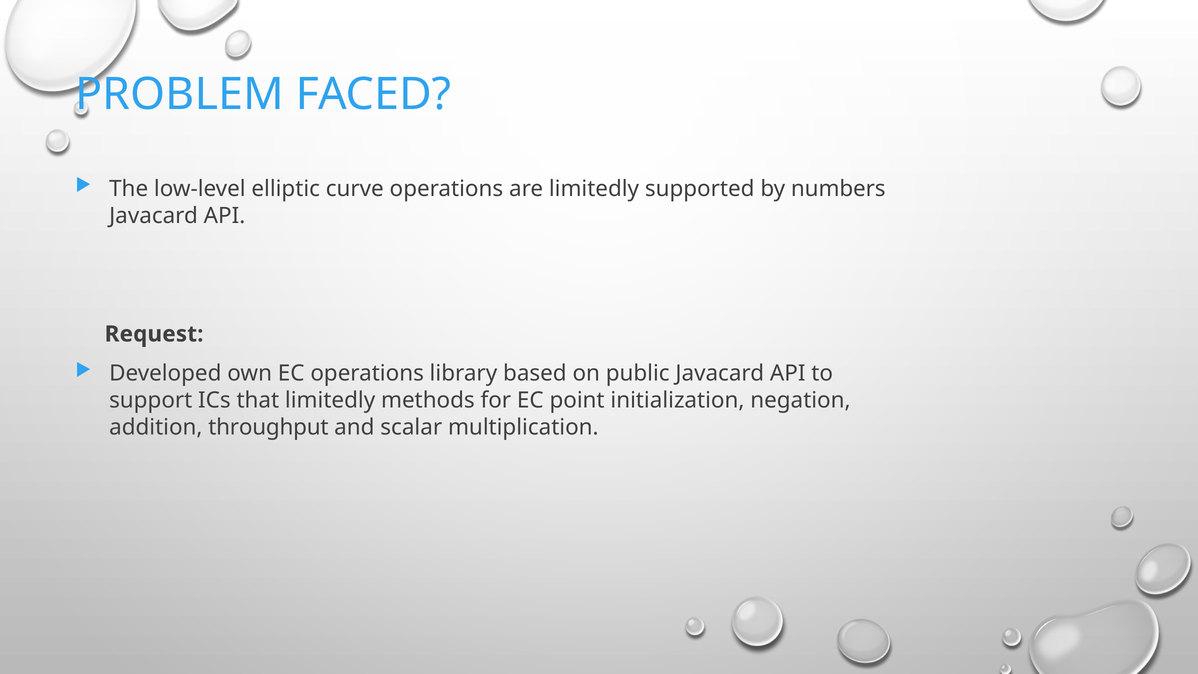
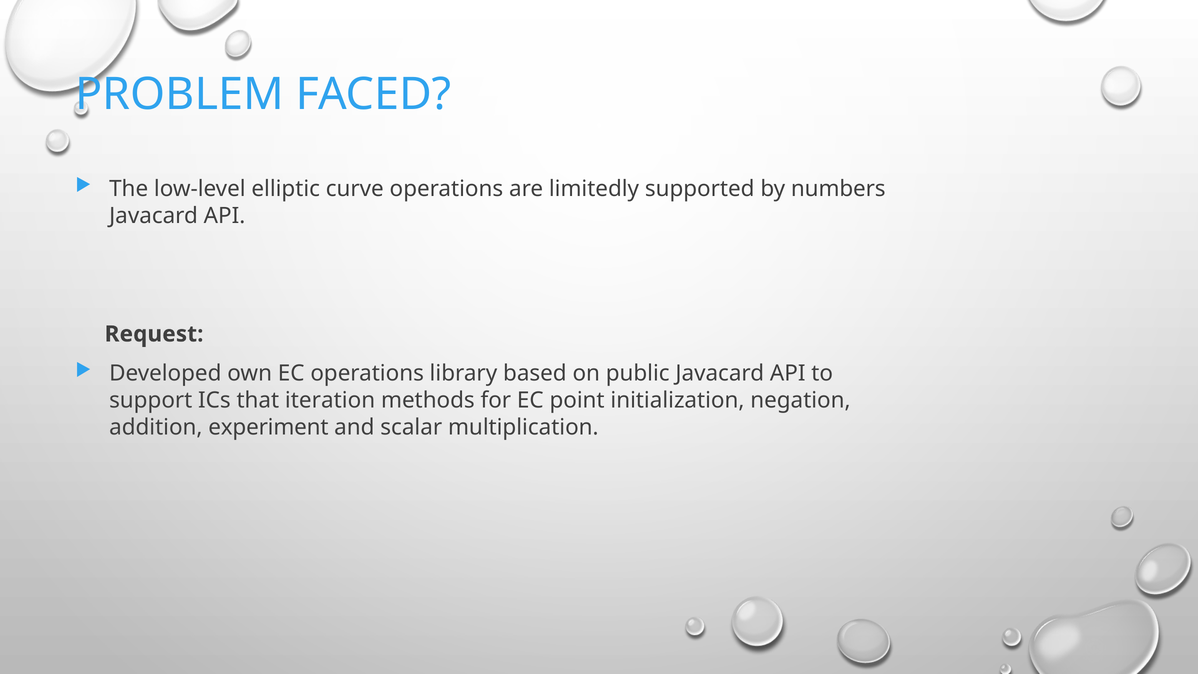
that limitedly: limitedly -> iteration
throughput: throughput -> experiment
